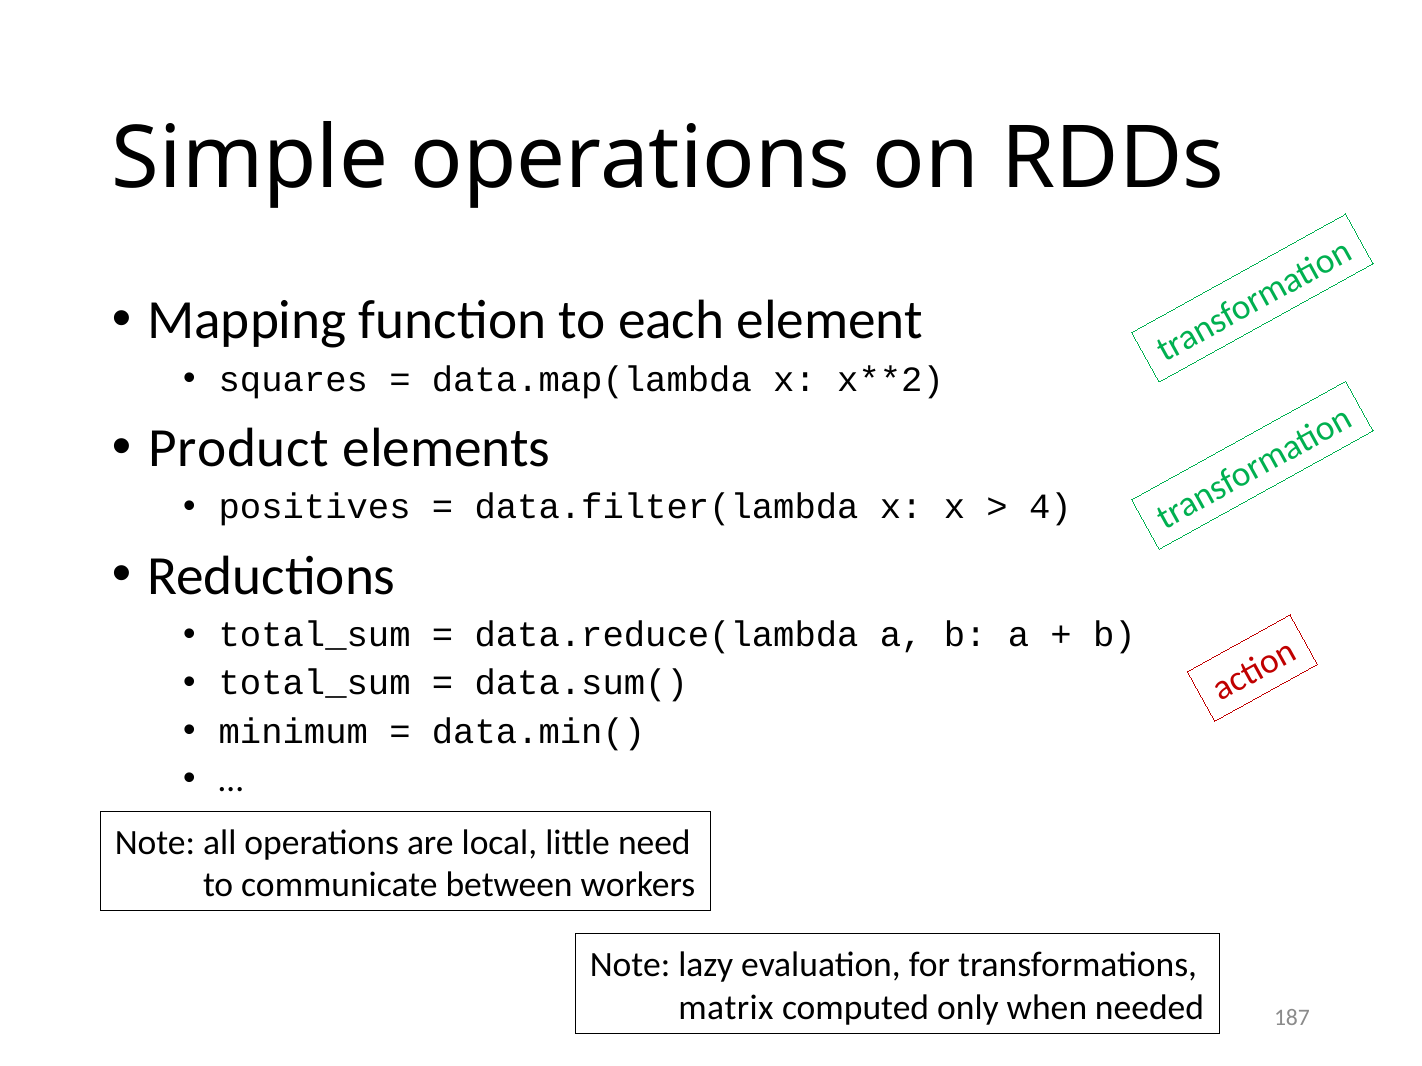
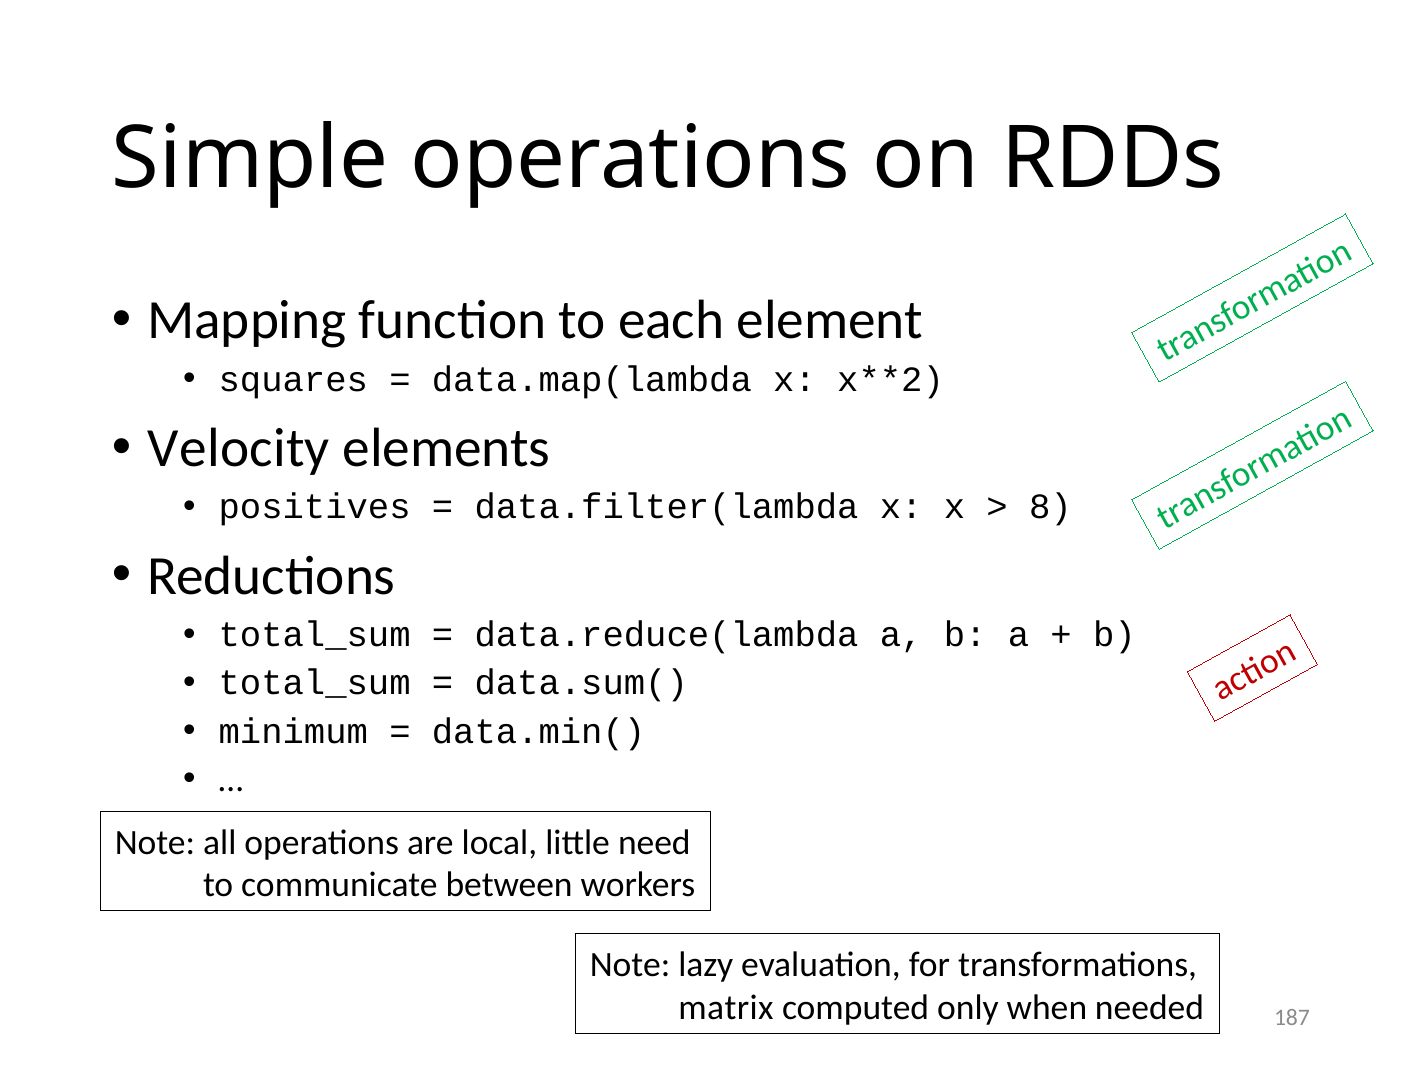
Product: Product -> Velocity
4: 4 -> 8
